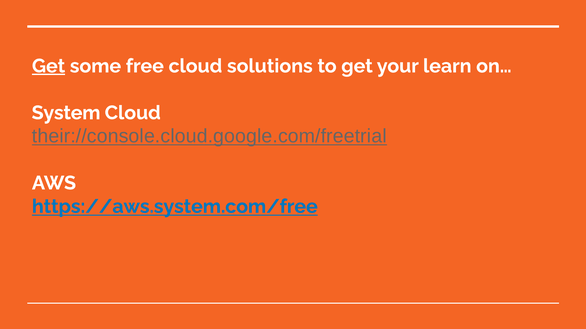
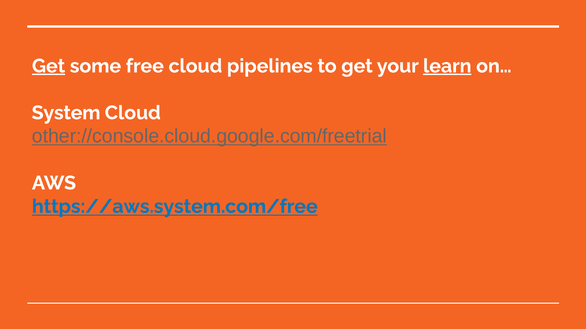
solutions: solutions -> pipelines
learn underline: none -> present
their://console.cloud.google.com/freetrial: their://console.cloud.google.com/freetrial -> other://console.cloud.google.com/freetrial
